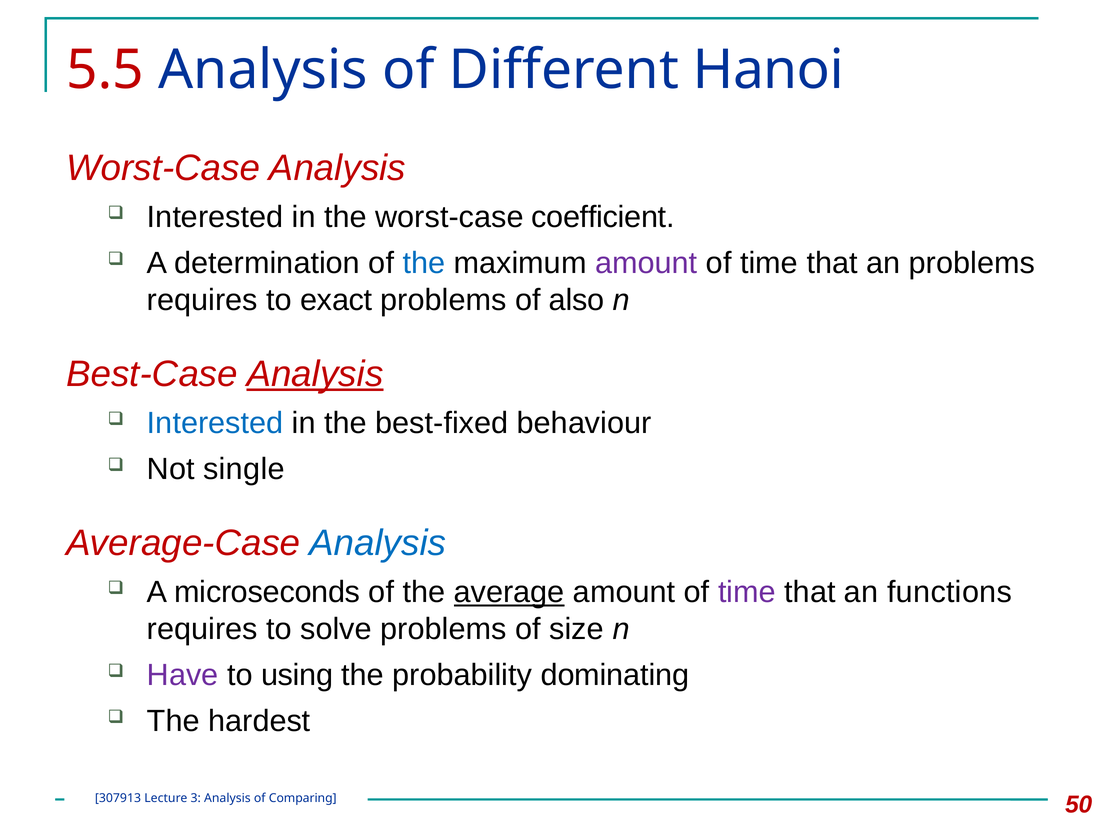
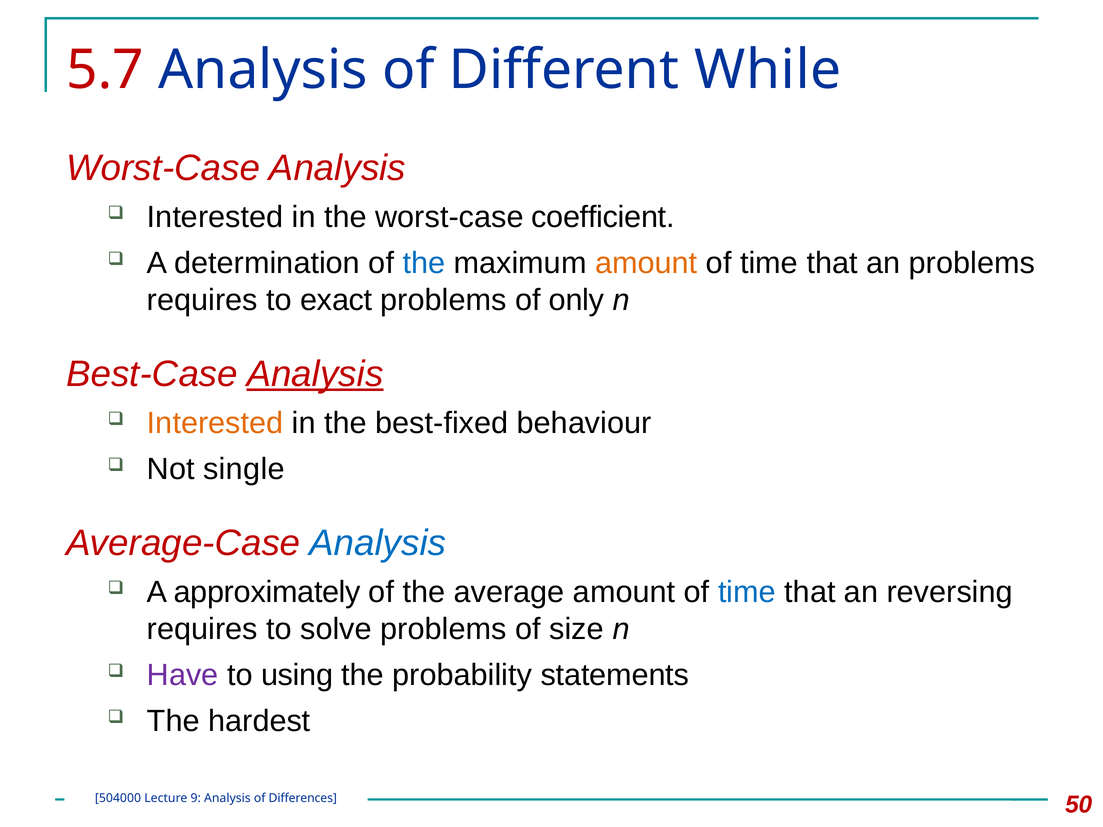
5.5: 5.5 -> 5.7
Hanoi: Hanoi -> While
amount at (646, 263) colour: purple -> orange
also: also -> only
Interested at (215, 423) colour: blue -> orange
microseconds: microseconds -> approximately
average underline: present -> none
time at (747, 592) colour: purple -> blue
functions: functions -> reversing
dominating: dominating -> statements
307913: 307913 -> 504000
3: 3 -> 9
Comparing: Comparing -> Differences
